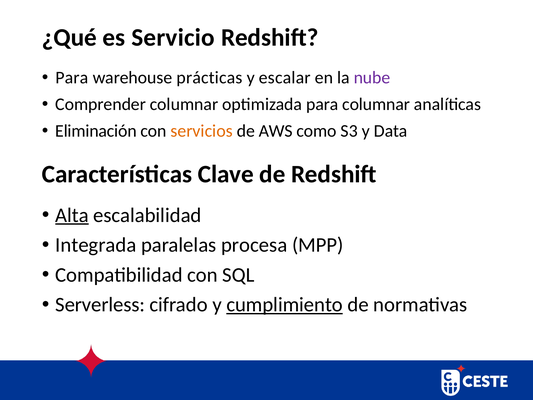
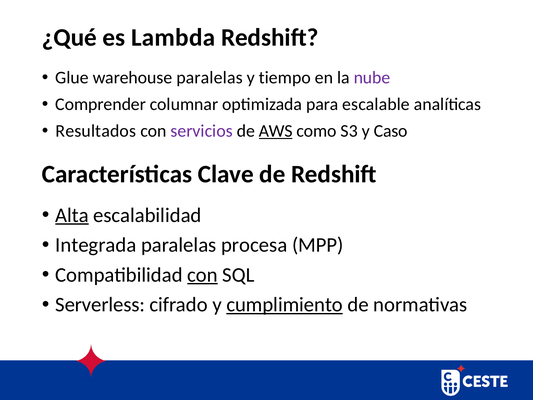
Servicio: Servicio -> Lambda
Para at (72, 78): Para -> Glue
warehouse prácticas: prácticas -> paralelas
escalar: escalar -> tiempo
para columnar: columnar -> escalable
Eliminación: Eliminación -> Resultados
servicios colour: orange -> purple
AWS underline: none -> present
Data: Data -> Caso
con at (202, 275) underline: none -> present
